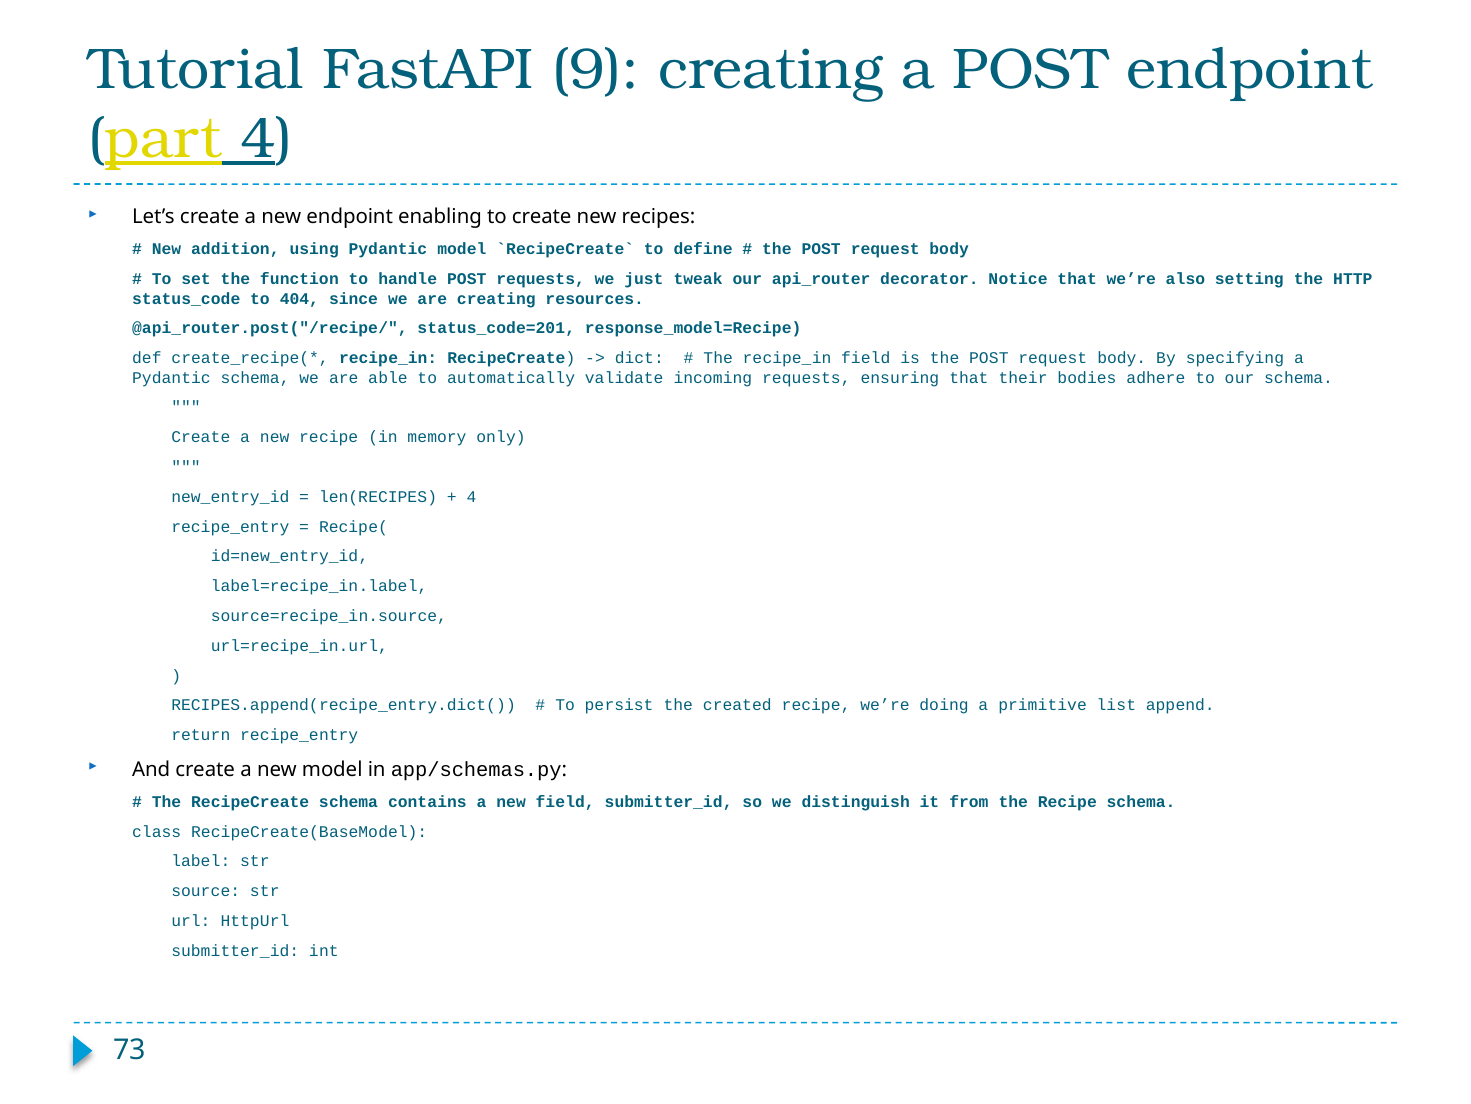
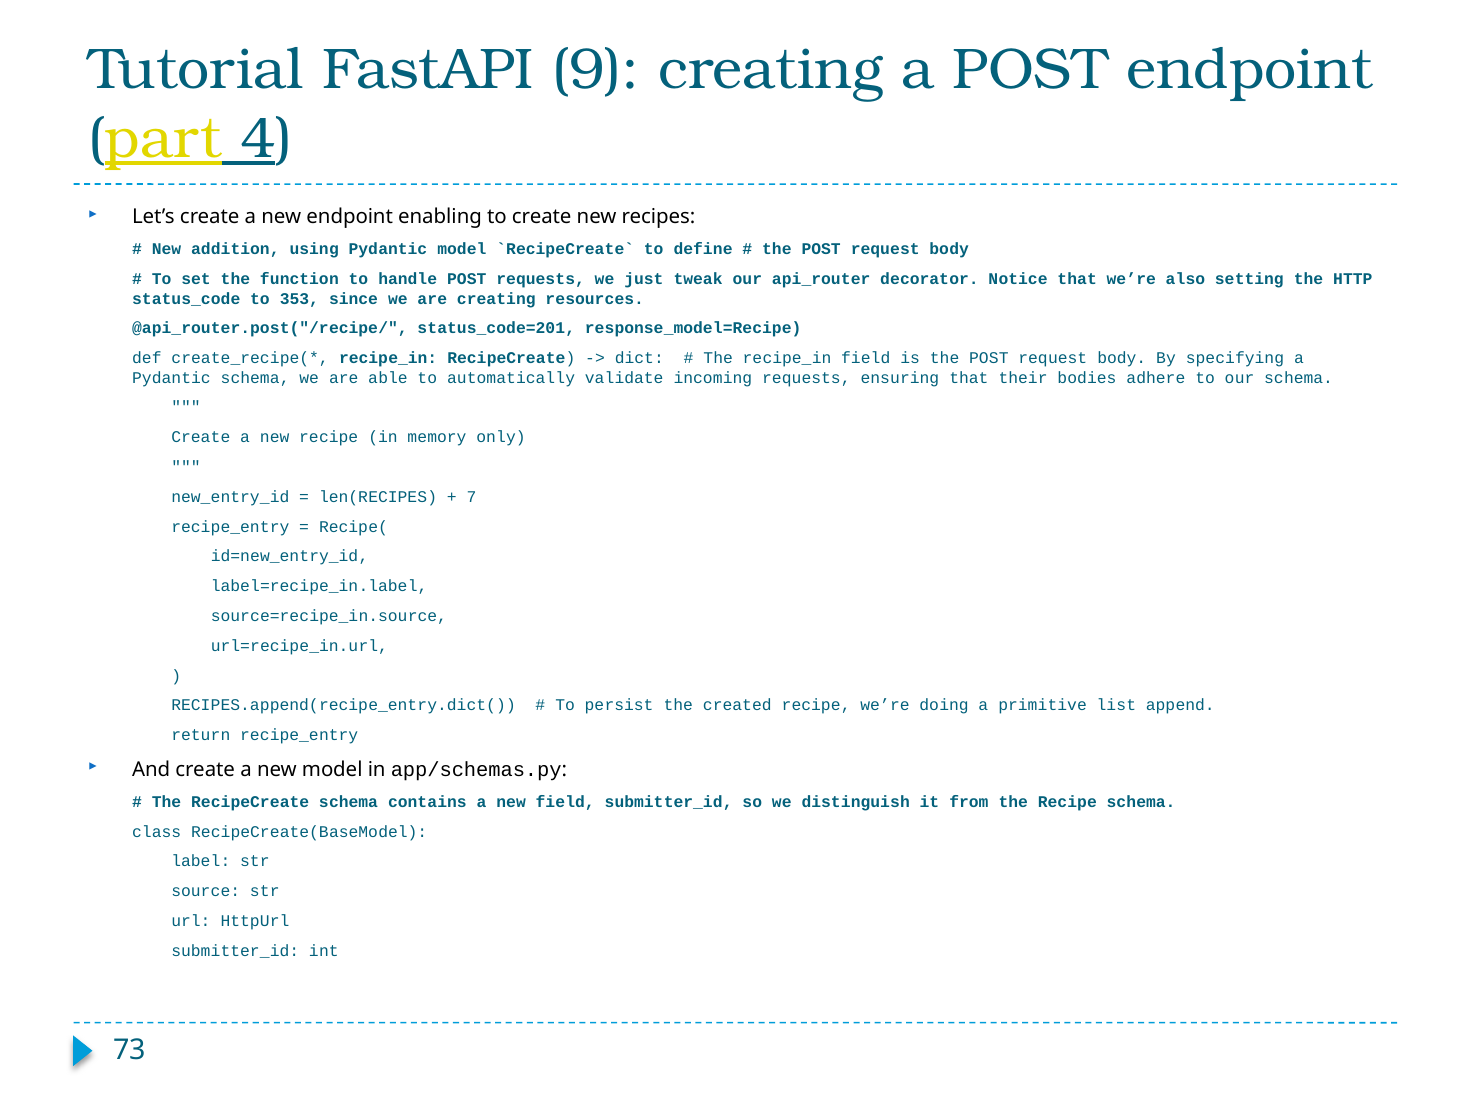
404: 404 -> 353
4 at (472, 497): 4 -> 7
